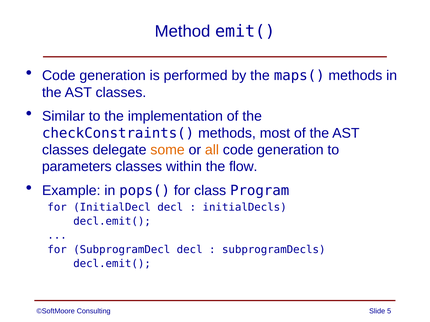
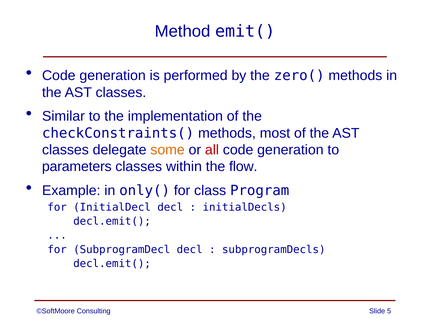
maps(: maps( -> zero(
all colour: orange -> red
pops(: pops( -> only(
